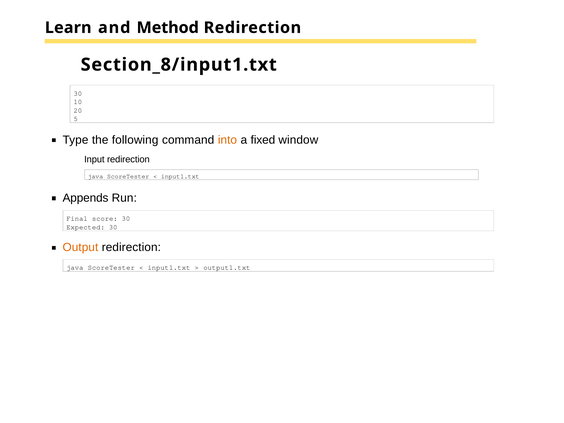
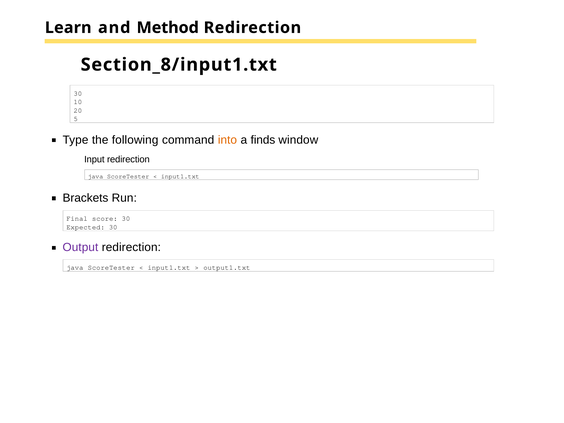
fixed: fixed -> finds
Appends: Appends -> Brackets
Output colour: orange -> purple
